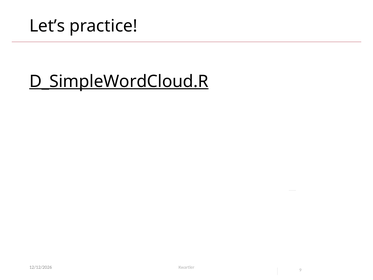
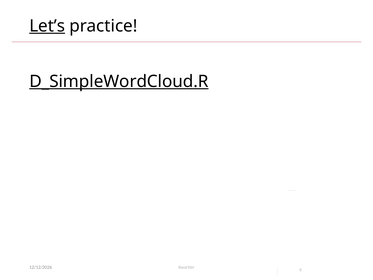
Let’s underline: none -> present
